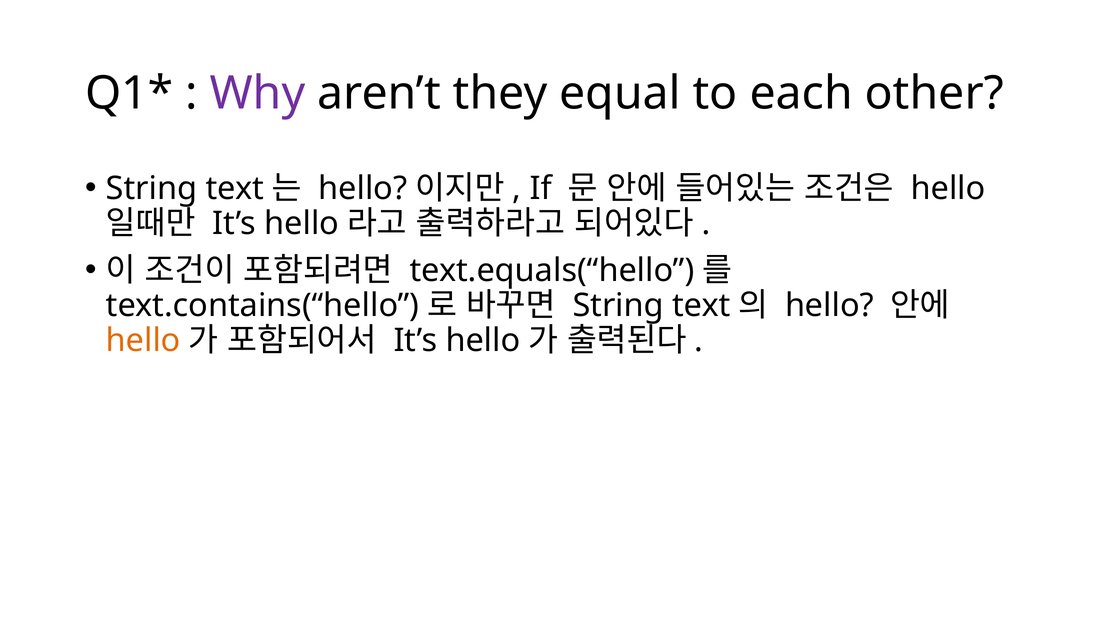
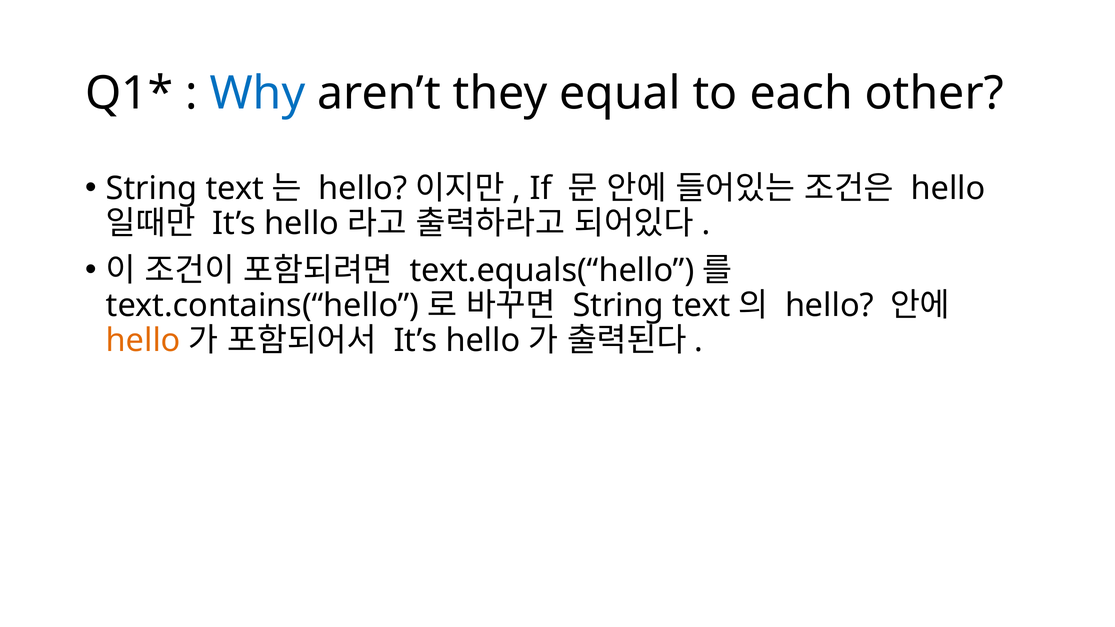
Why colour: purple -> blue
